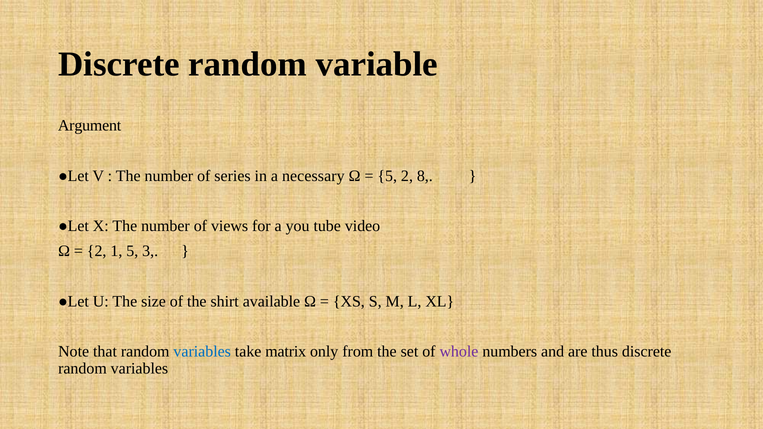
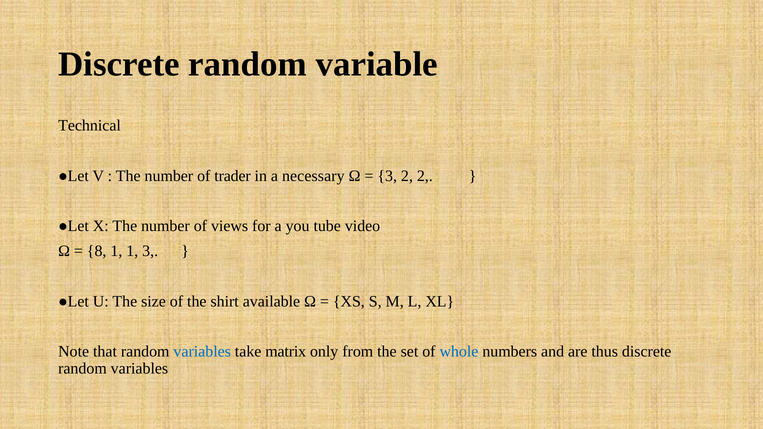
Argument: Argument -> Technical
series: series -> trader
5 at (387, 176): 5 -> 3
2 8: 8 -> 2
2 at (97, 251): 2 -> 8
1 5: 5 -> 1
whole colour: purple -> blue
